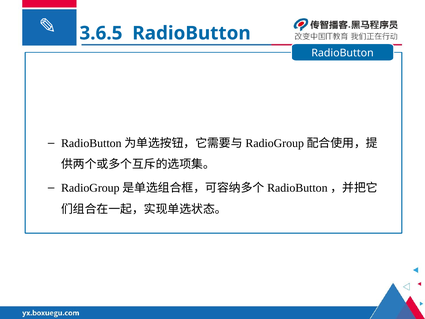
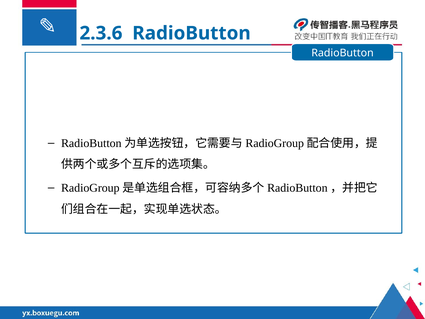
3.6.5: 3.6.5 -> 2.3.6
